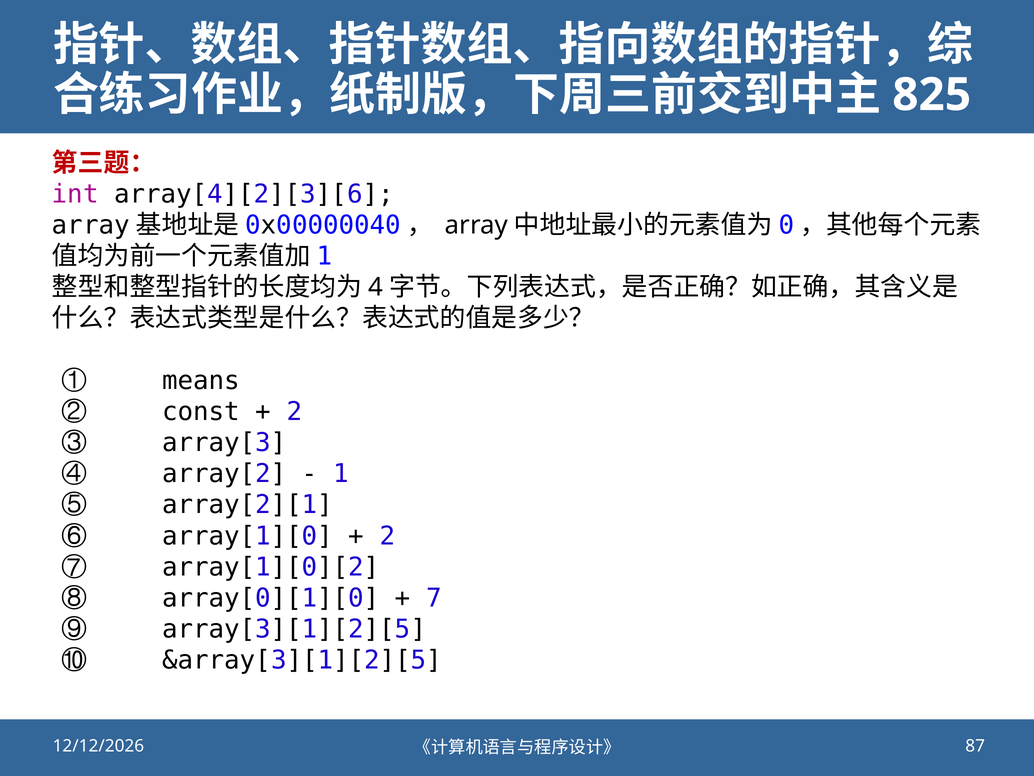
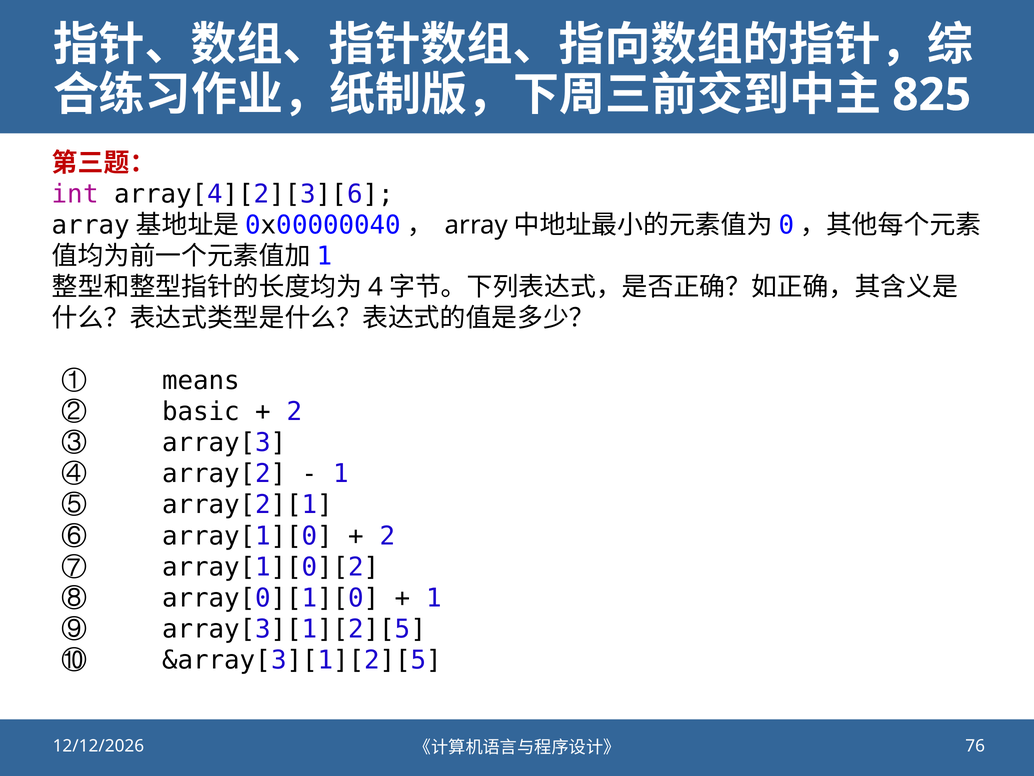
const: const -> basic
7 at (434, 598): 7 -> 1
87: 87 -> 76
